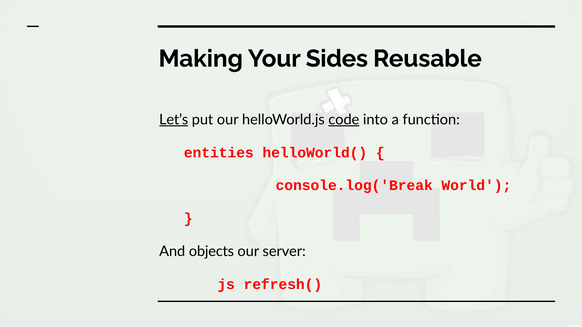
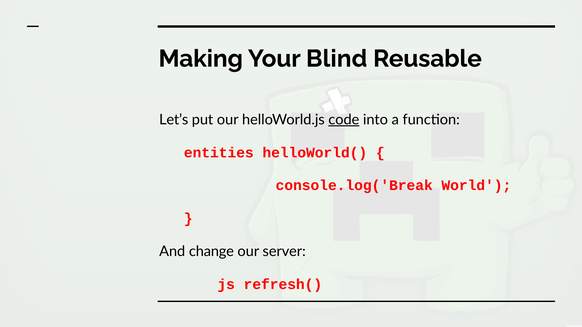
Sides: Sides -> Blind
Let’s underline: present -> none
objects: objects -> change
